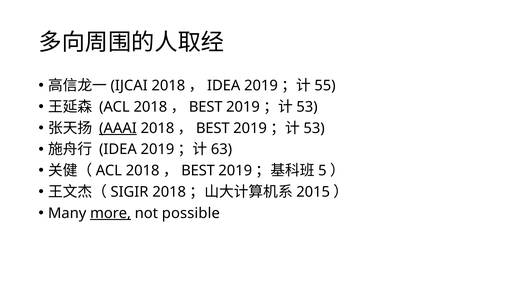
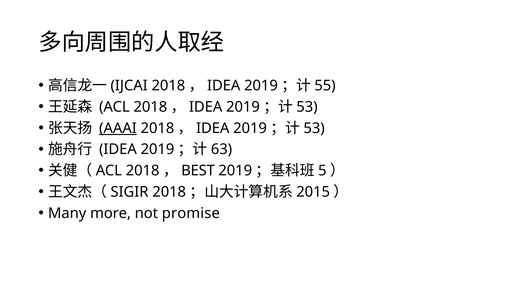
BEST at (206, 107): BEST -> IDEA
BEST at (213, 128): BEST -> IDEA
more underline: present -> none
possible: possible -> promise
